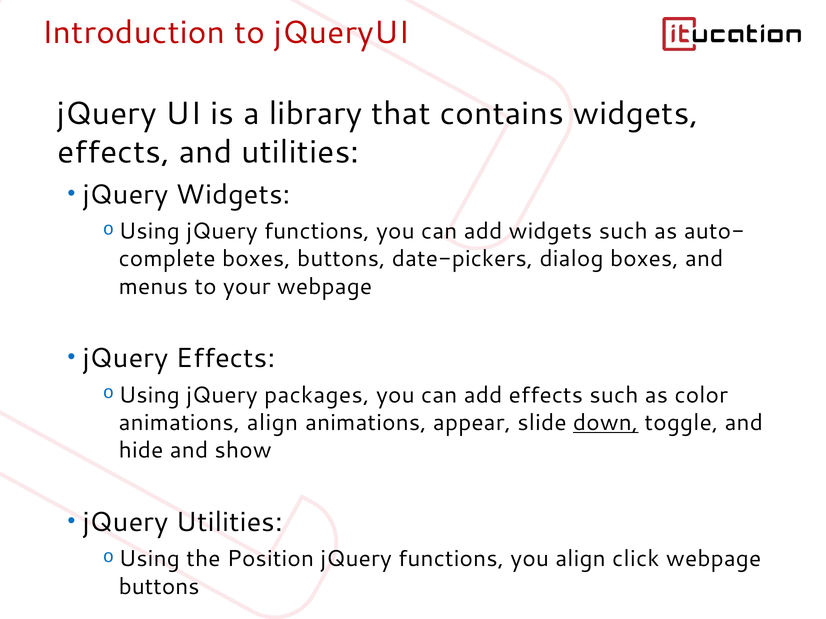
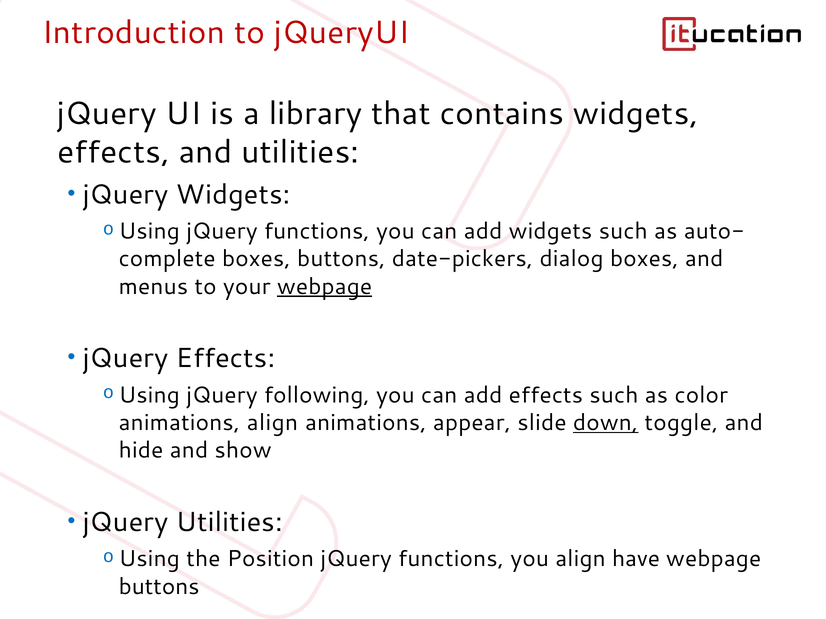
webpage at (325, 287) underline: none -> present
packages: packages -> following
click: click -> have
